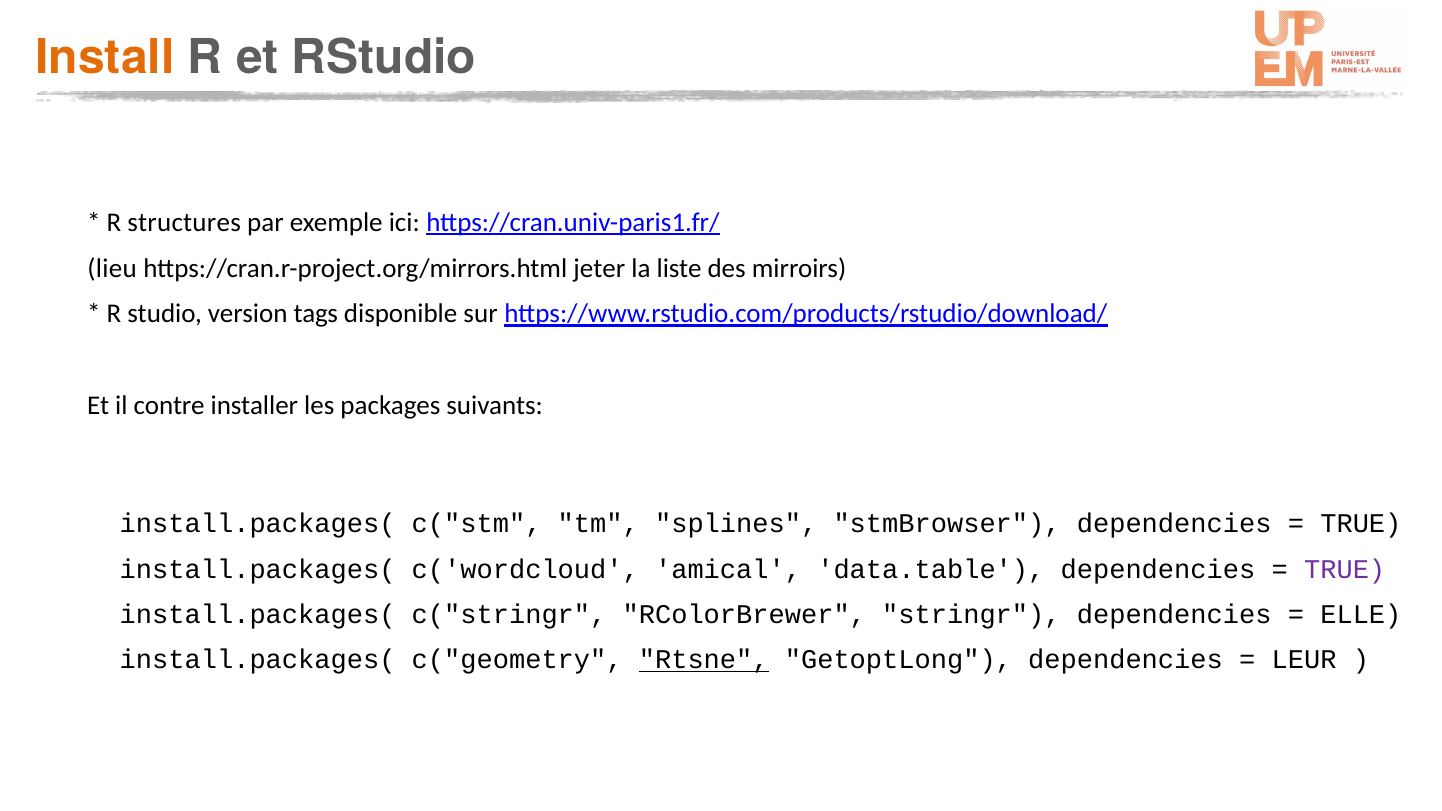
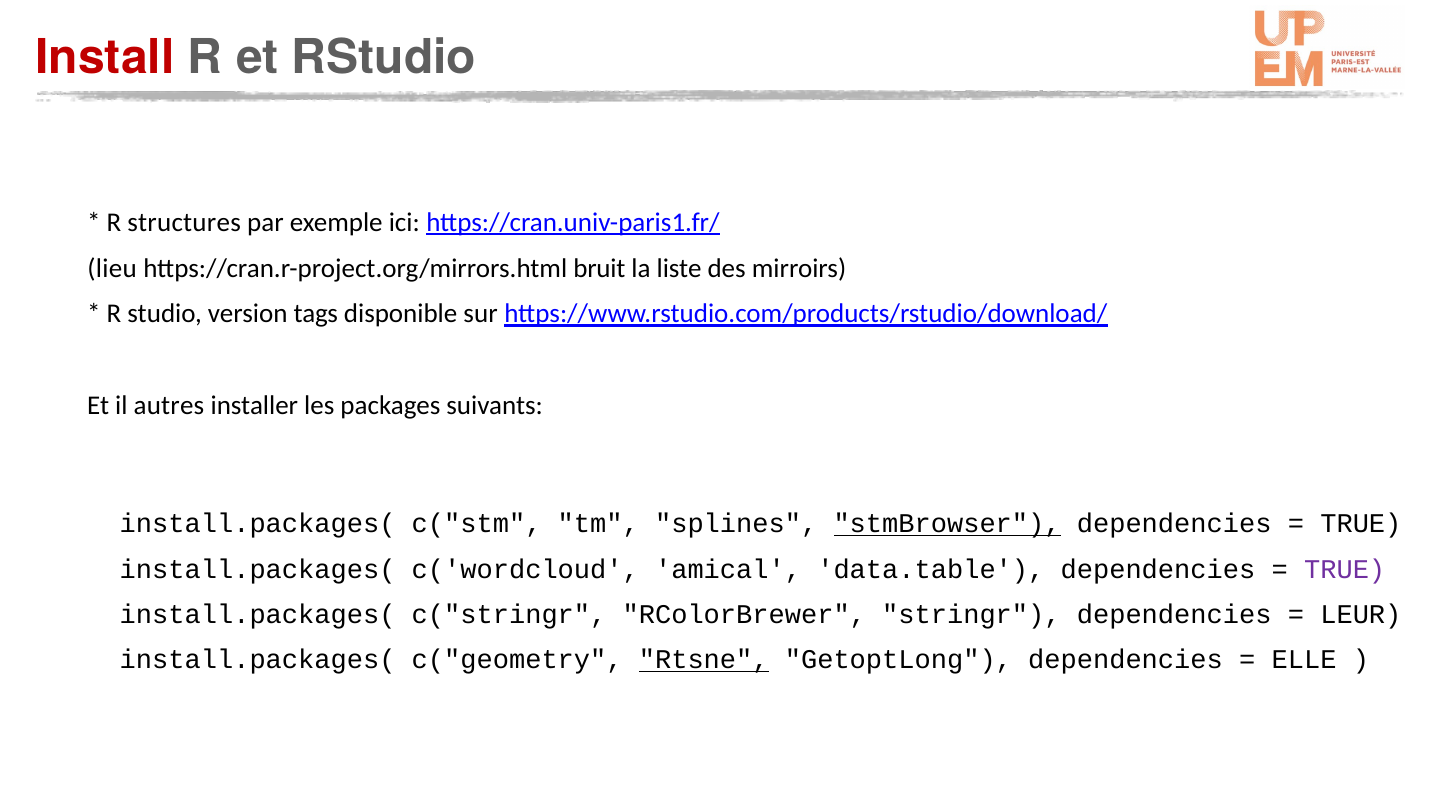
Install colour: orange -> red
jeter: jeter -> bruit
contre: contre -> autres
stmBrowser underline: none -> present
ELLE: ELLE -> LEUR
LEUR: LEUR -> ELLE
